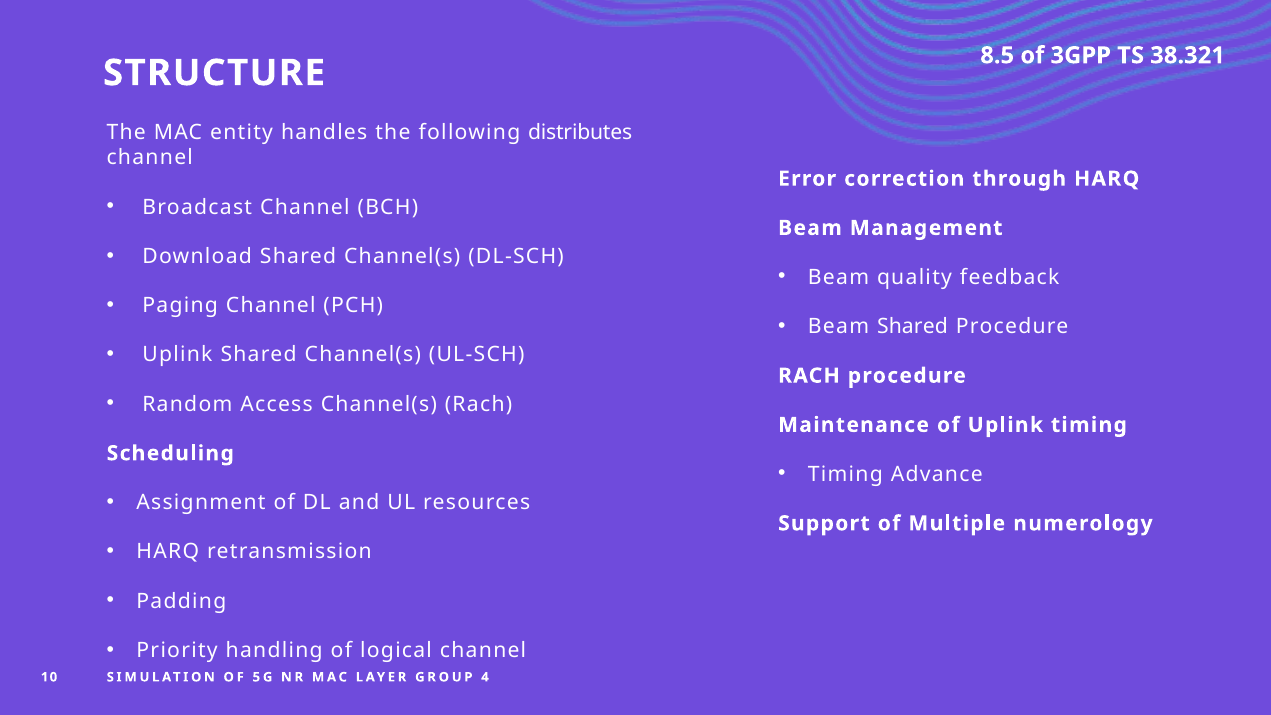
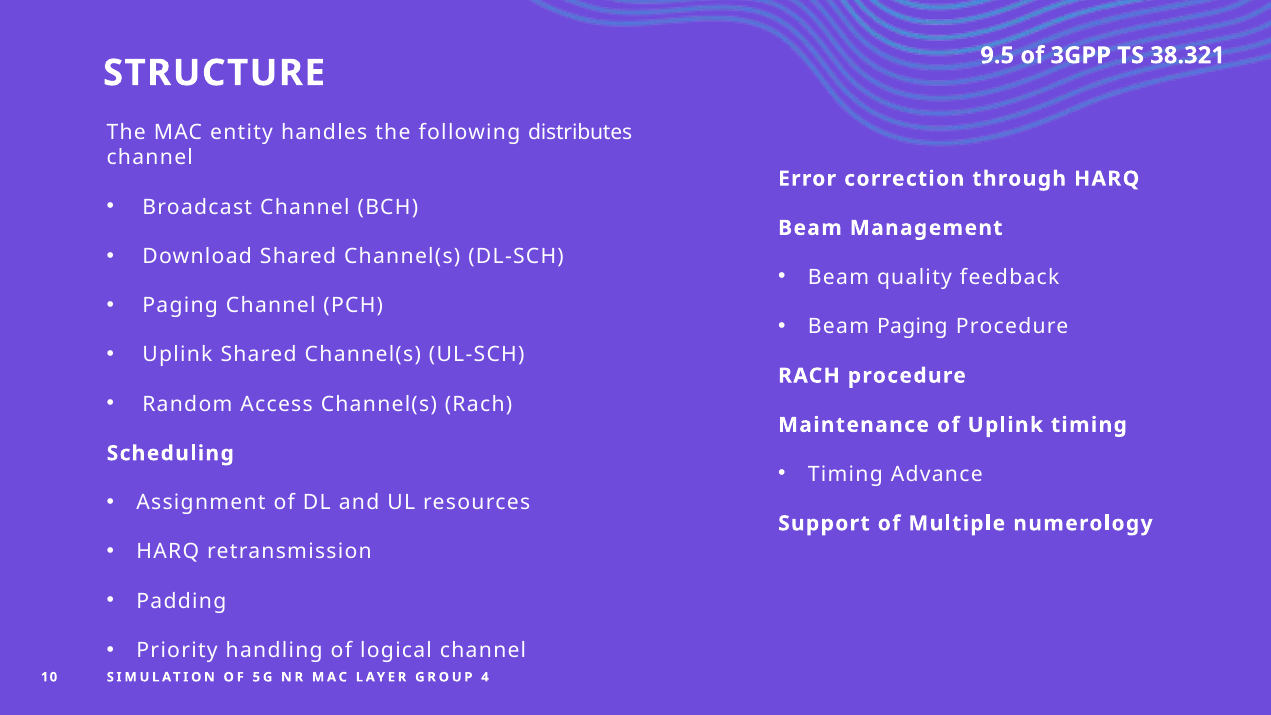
8.5: 8.5 -> 9.5
Beam Shared: Shared -> Paging
